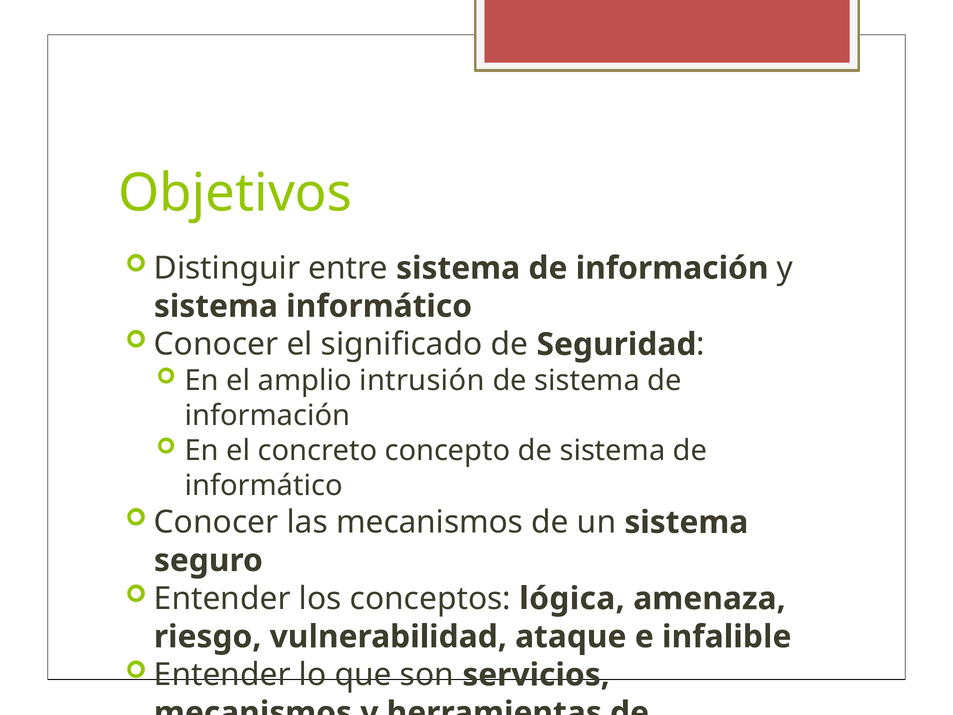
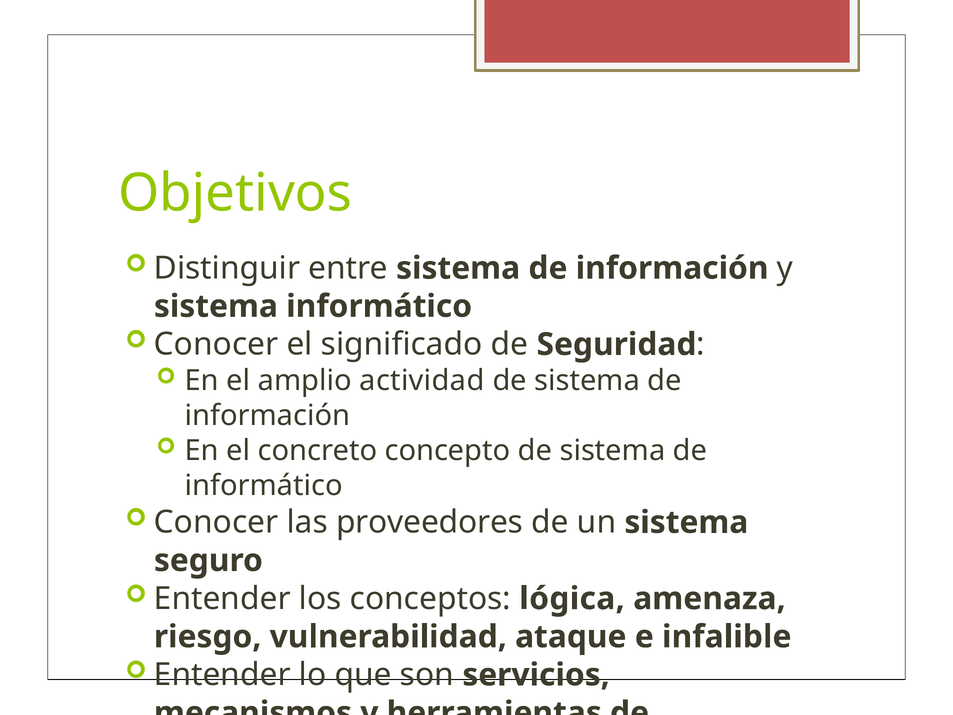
intrusión: intrusión -> actividad
las mecanismos: mecanismos -> proveedores
